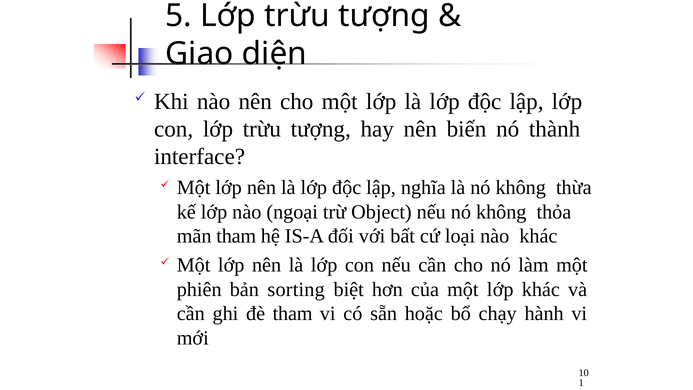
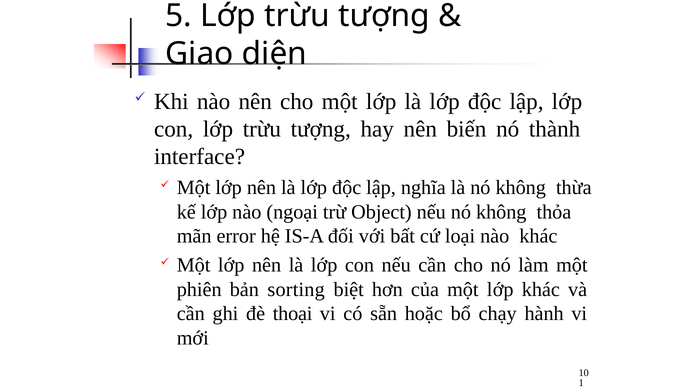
mãn tham: tham -> error
đè tham: tham -> thoại
